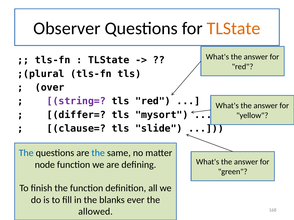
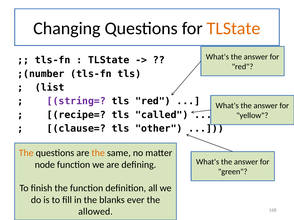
Observer: Observer -> Changing
;(plural: ;(plural -> ;(number
over: over -> list
differ=: differ= -> recipe=
mysort: mysort -> called
slide: slide -> other
The at (26, 153) colour: blue -> orange
the at (98, 153) colour: blue -> orange
